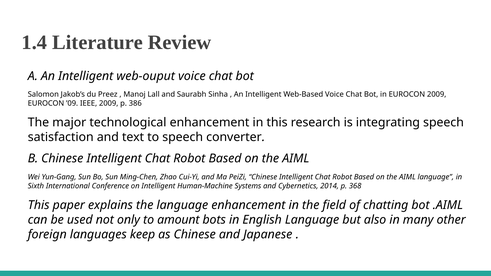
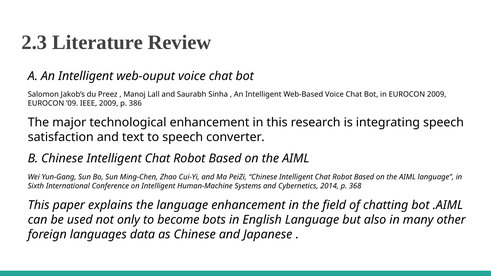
1.4: 1.4 -> 2.3
amount: amount -> become
keep: keep -> data
